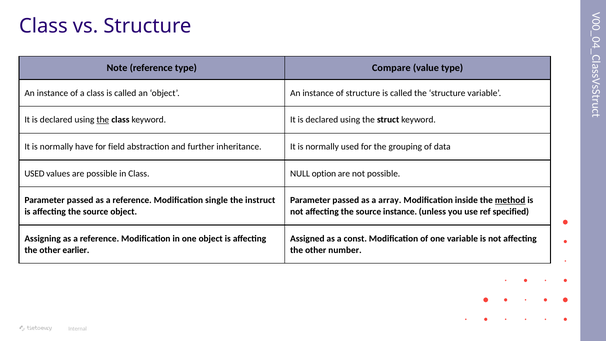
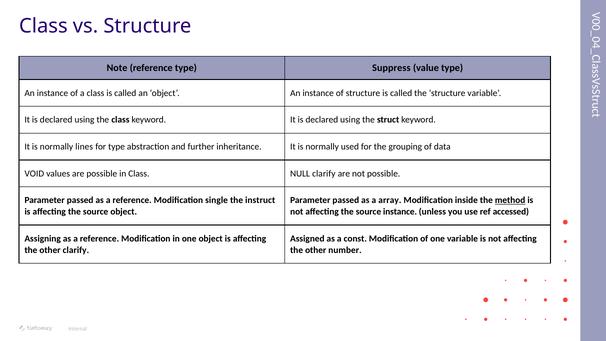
Compare: Compare -> Suppress
the at (103, 120) underline: present -> none
have: have -> lines
for field: field -> type
USED at (34, 173): USED -> VOID
NULL option: option -> clarify
specified: specified -> accessed
other earlier: earlier -> clarify
